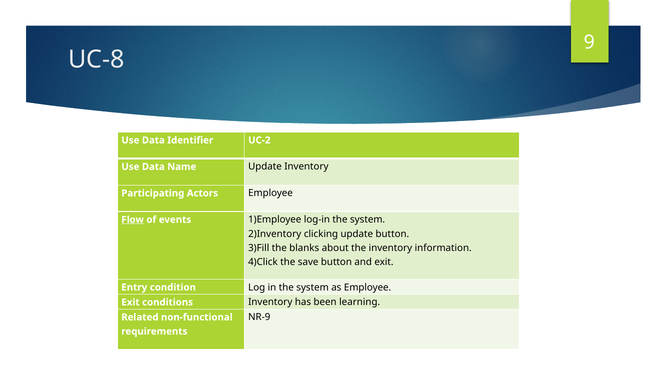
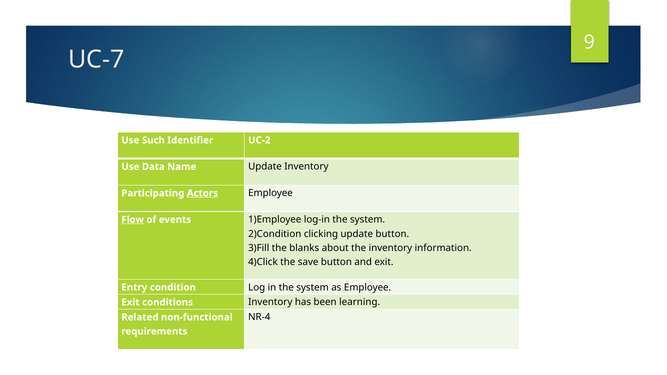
UC-8: UC-8 -> UC-7
Data at (153, 140): Data -> Such
Actors underline: none -> present
2)Inventory: 2)Inventory -> 2)Condition
NR-9: NR-9 -> NR-4
